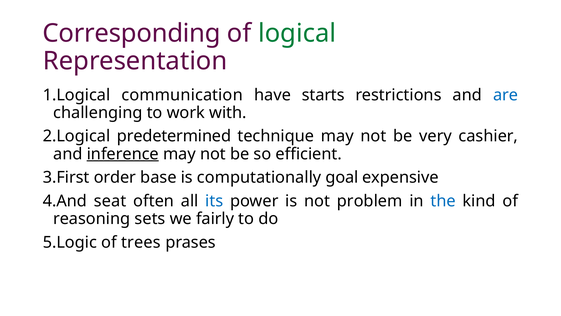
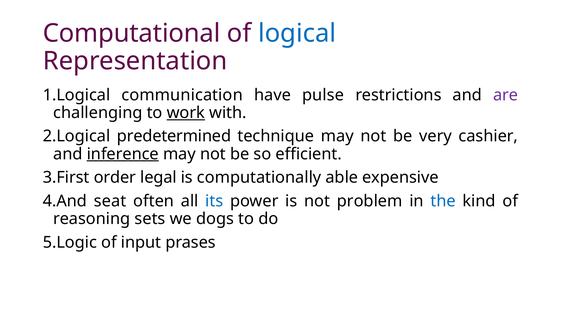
Corresponding: Corresponding -> Computational
logical colour: green -> blue
starts: starts -> pulse
are colour: blue -> purple
work underline: none -> present
base: base -> legal
goal: goal -> able
fairly: fairly -> dogs
trees: trees -> input
